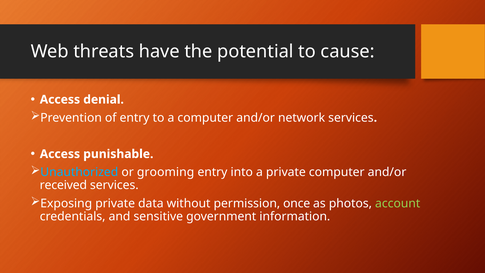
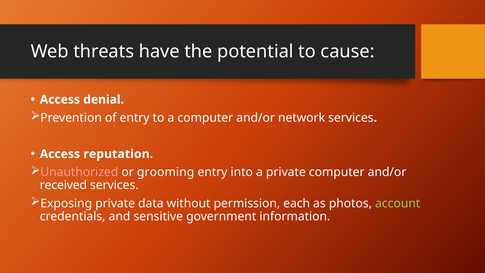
punishable: punishable -> reputation
Unauthorized colour: light blue -> pink
once: once -> each
